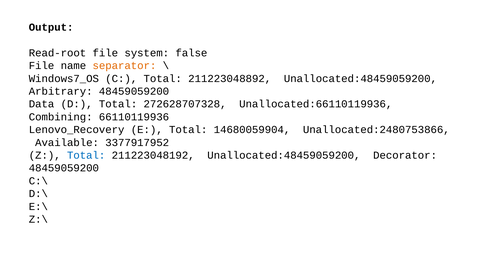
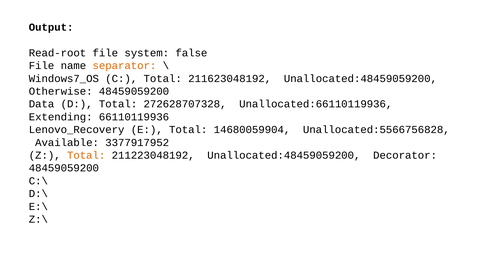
211223048892: 211223048892 -> 211623048192
Arbitrary: Arbitrary -> Otherwise
Combining: Combining -> Extending
Unallocated:2480753866: Unallocated:2480753866 -> Unallocated:5566756828
Total at (86, 155) colour: blue -> orange
